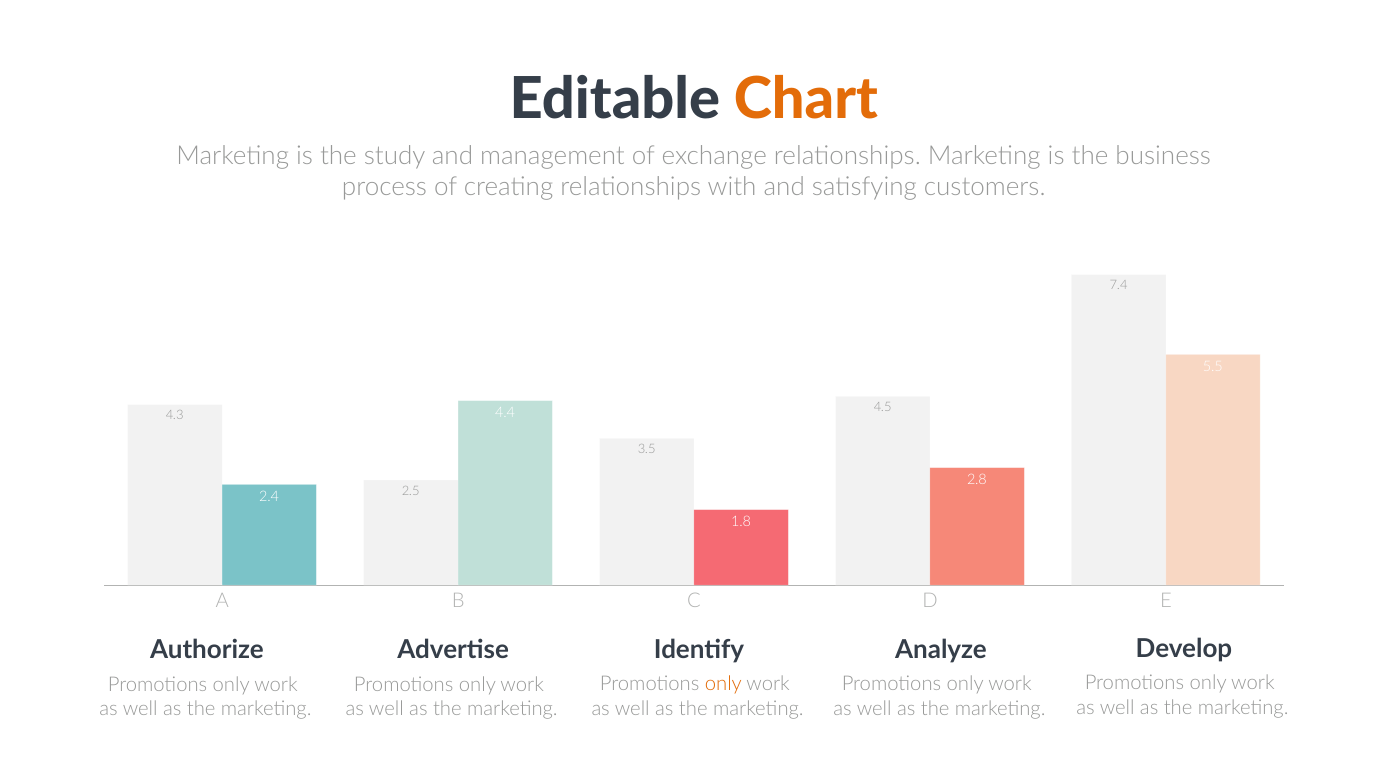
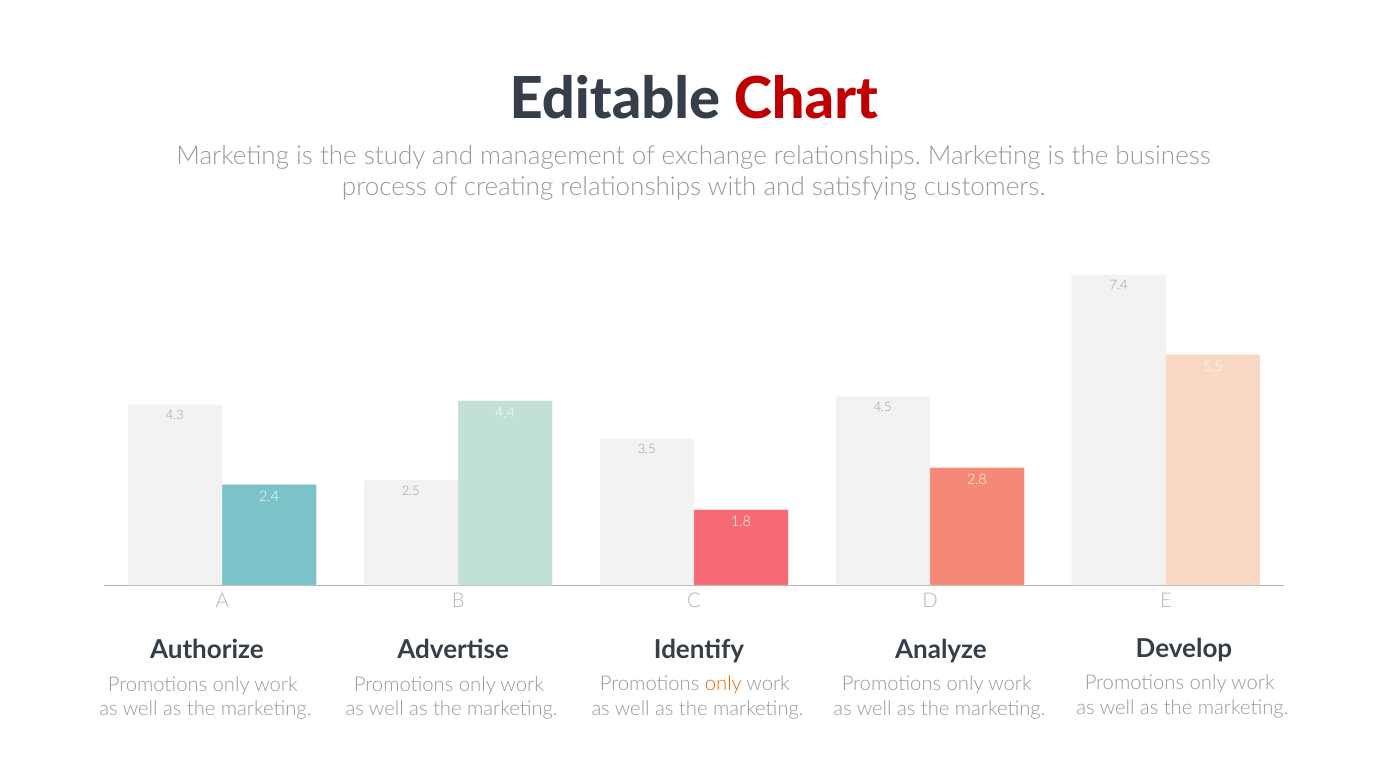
Chart colour: orange -> red
